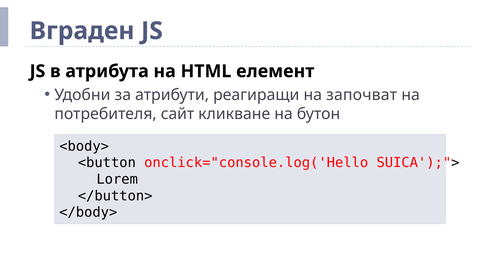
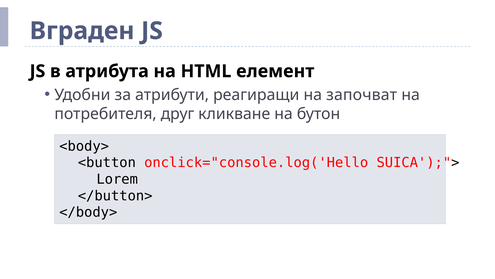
сайт: сайт -> друг
